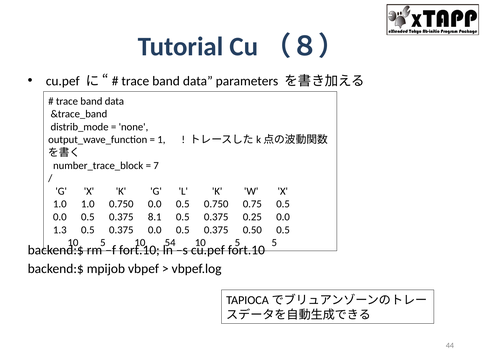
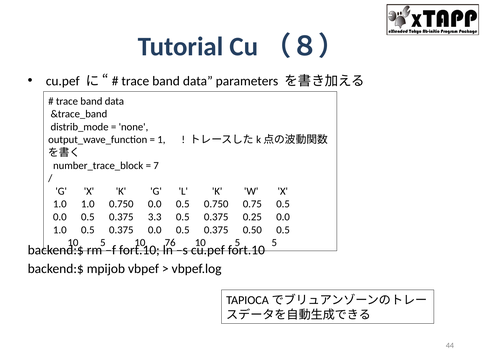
8.1: 8.1 -> 3.3
1.3 at (60, 230): 1.3 -> 1.0
54: 54 -> 76
